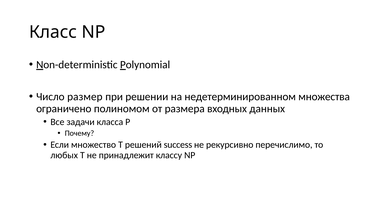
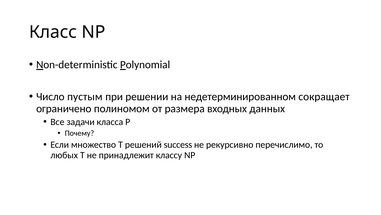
размер: размер -> пустым
множества: множества -> сокращает
